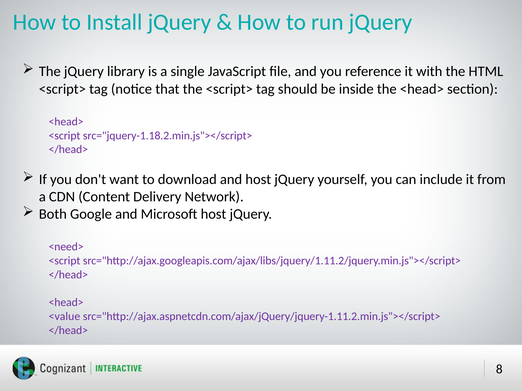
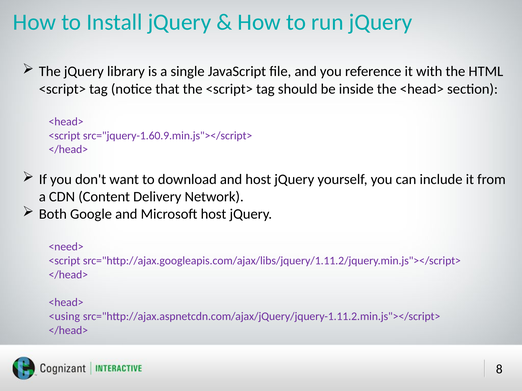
src="jquery-1.18.2.min.js"></script>: src="jquery-1.18.2.min.js"></script> -> src="jquery-1.60.9.min.js"></script>
<value: <value -> <using
